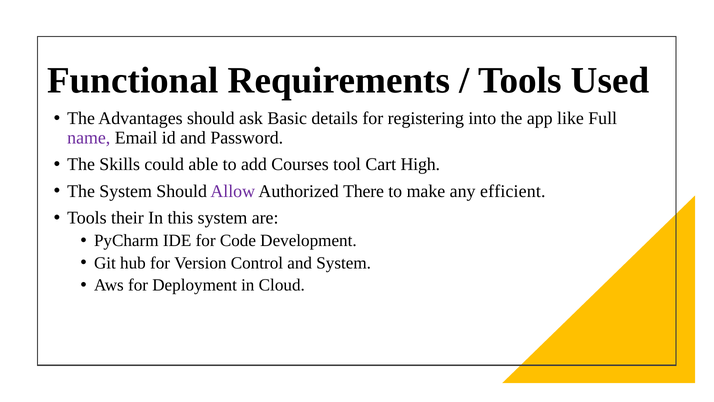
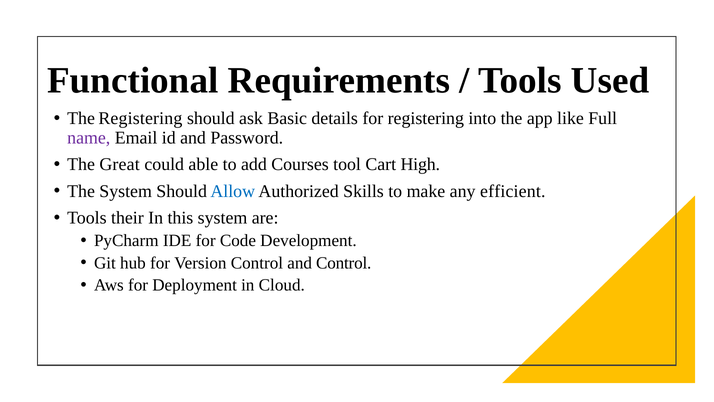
The Advantages: Advantages -> Registering
Skills: Skills -> Great
Allow colour: purple -> blue
There: There -> Skills
and System: System -> Control
